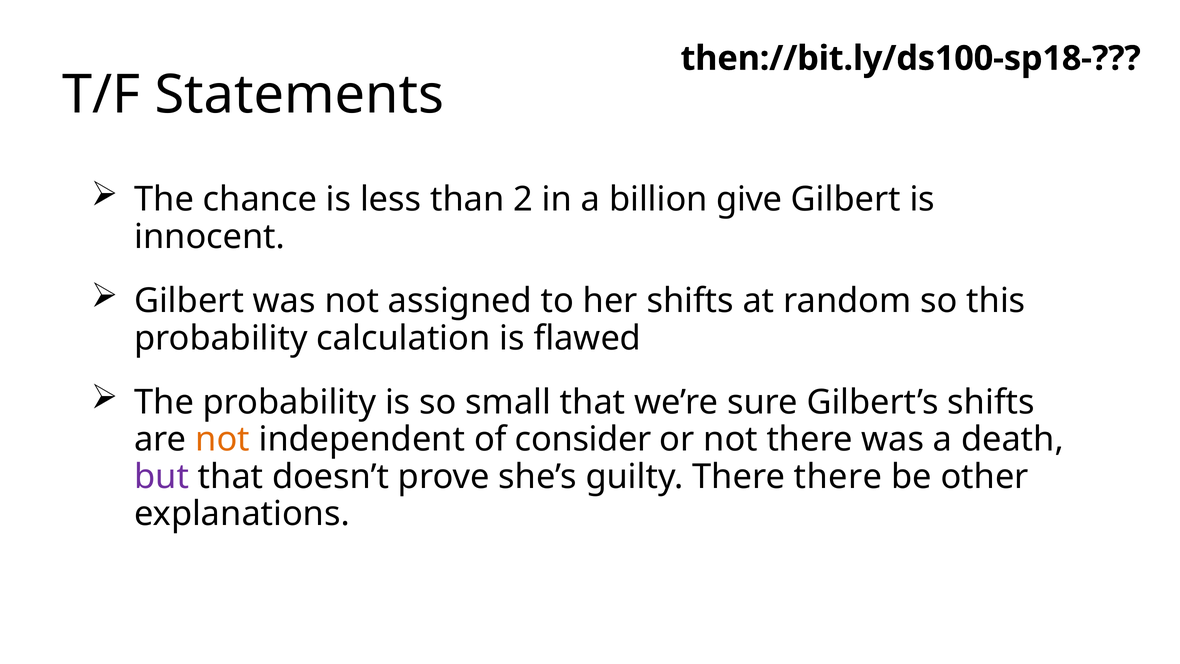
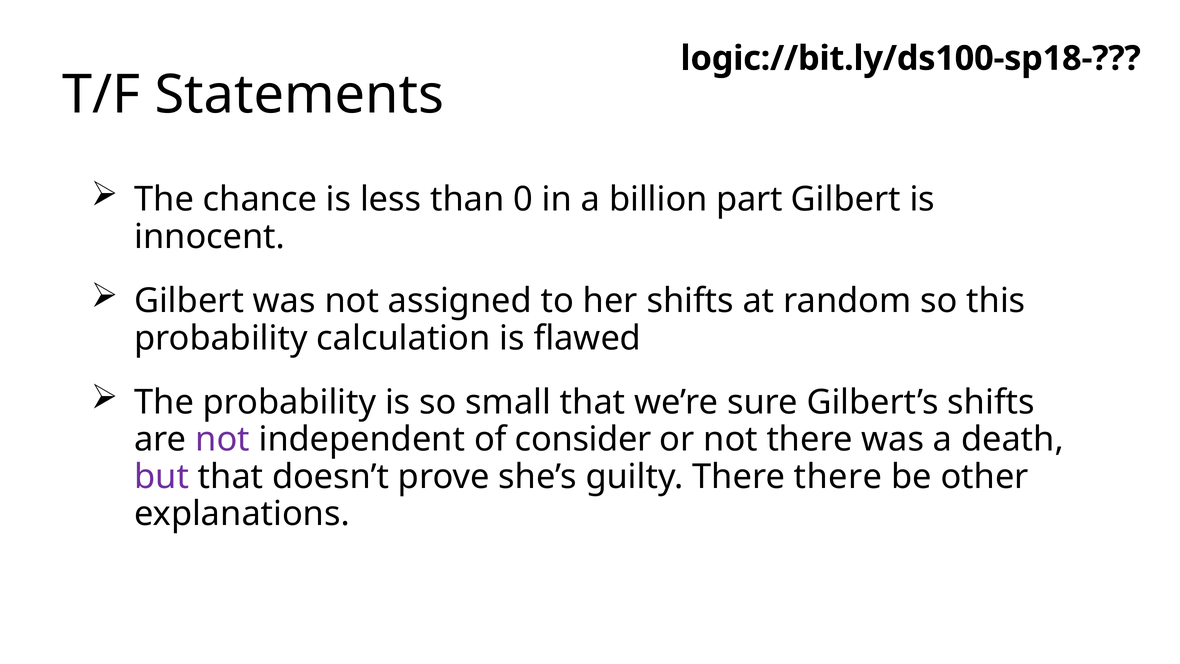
then://bit.ly/ds100-sp18-: then://bit.ly/ds100-sp18- -> logic://bit.ly/ds100-sp18-
2: 2 -> 0
give: give -> part
not at (223, 439) colour: orange -> purple
